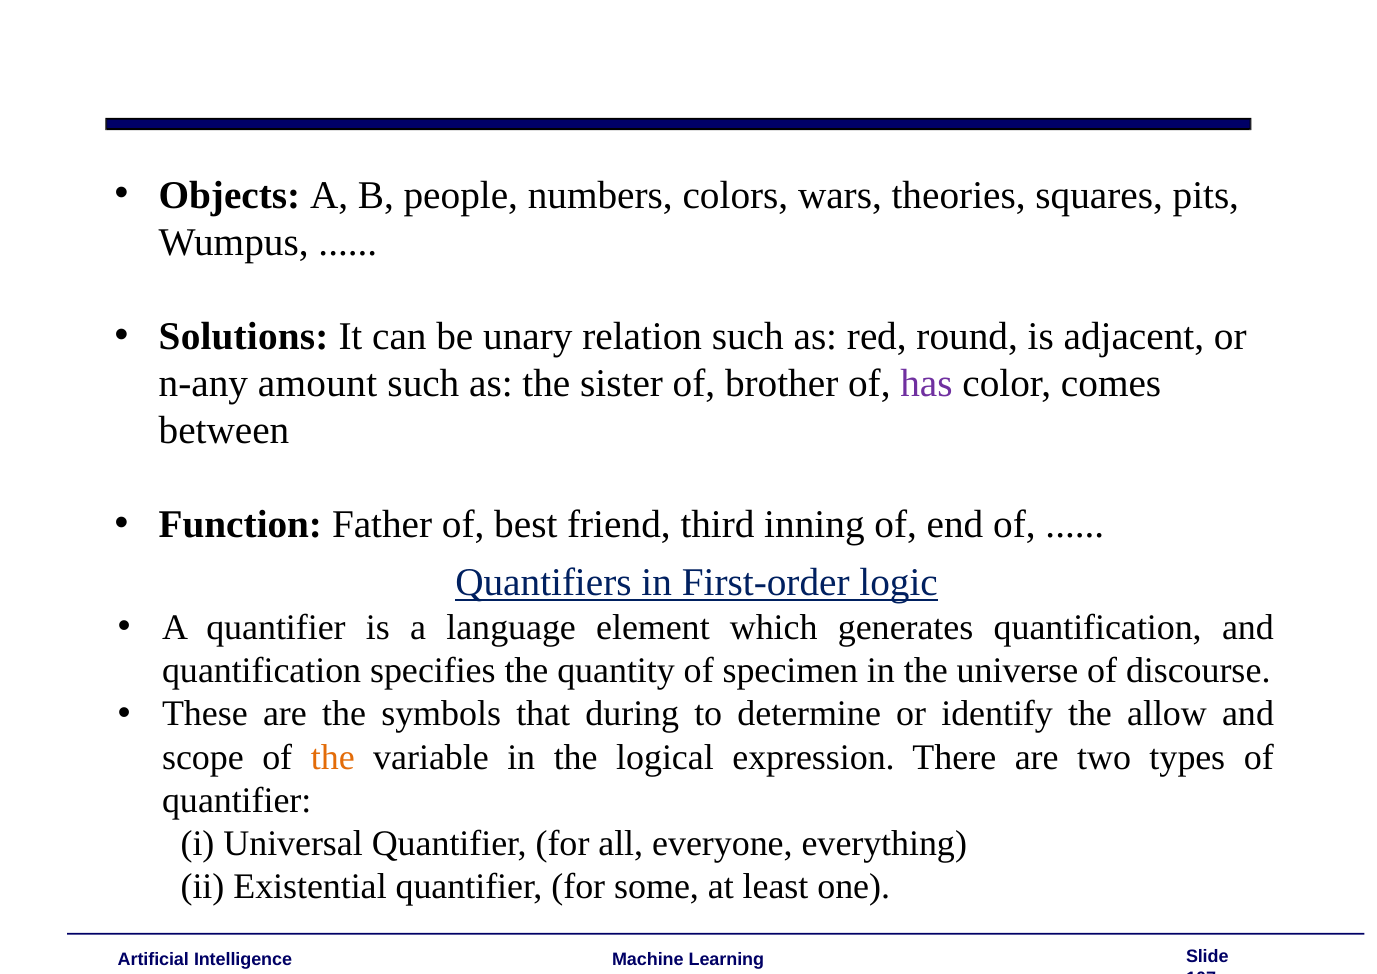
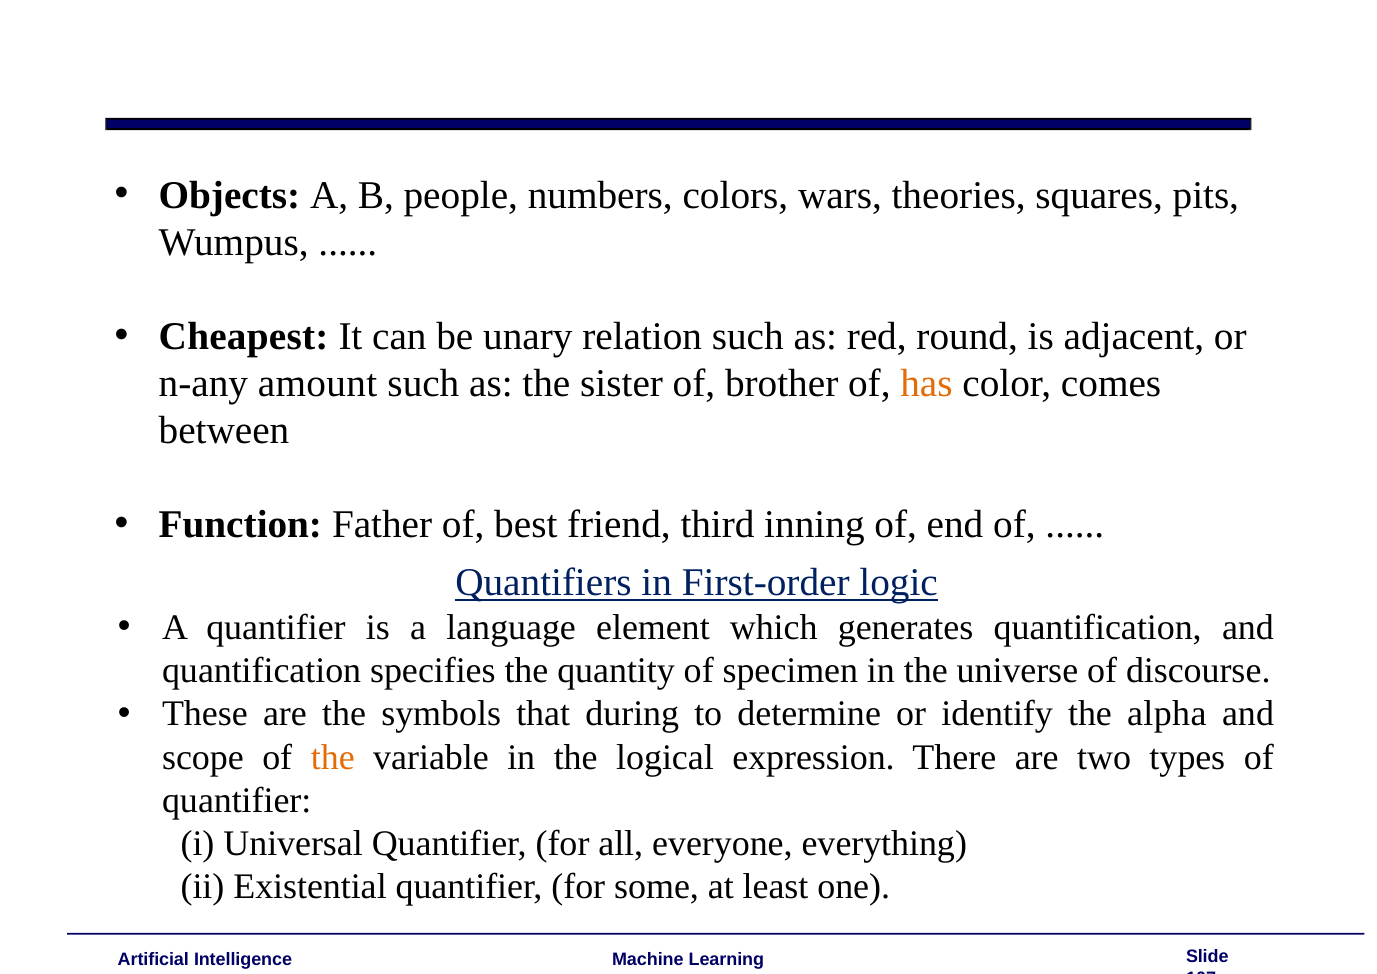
Solutions: Solutions -> Cheapest
has colour: purple -> orange
allow: allow -> alpha
